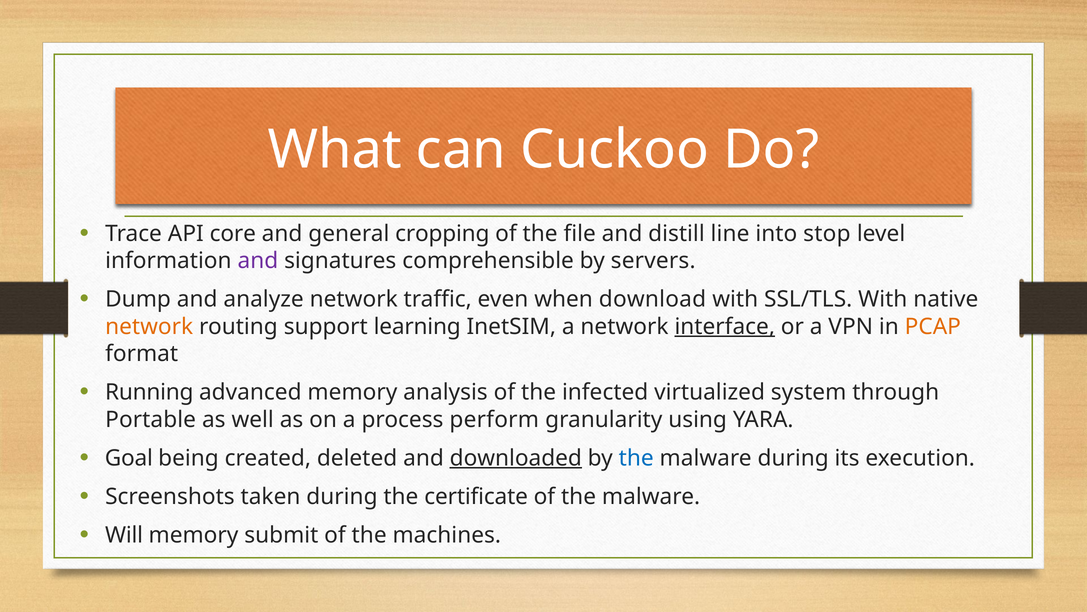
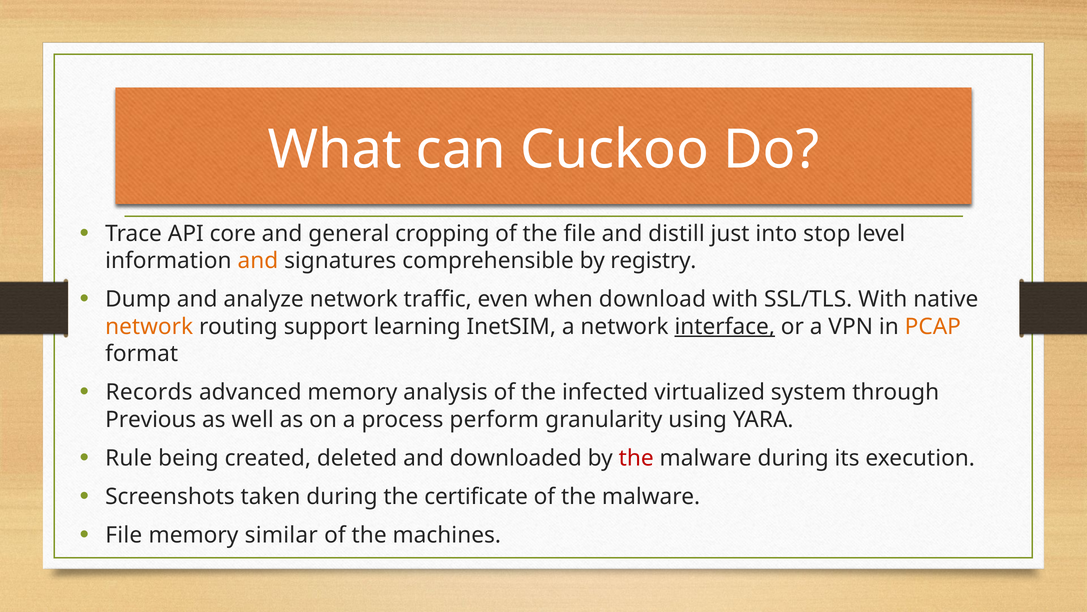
line: line -> just
and at (258, 261) colour: purple -> orange
servers: servers -> registry
Running: Running -> Records
Portable: Portable -> Previous
Goal: Goal -> Rule
downloaded underline: present -> none
the at (636, 458) colour: blue -> red
Will at (124, 535): Will -> File
submit: submit -> similar
